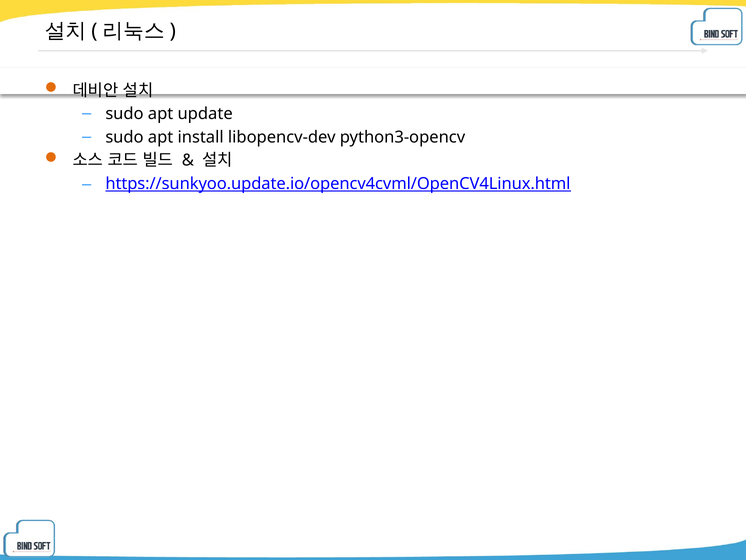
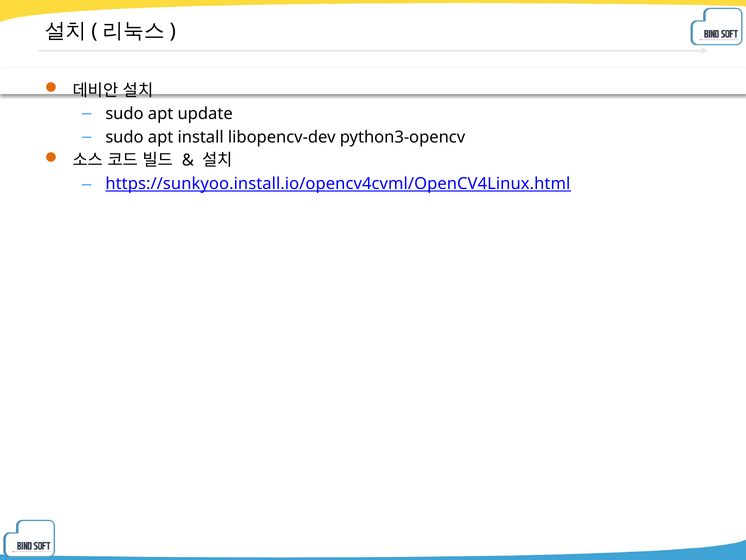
https://sunkyoo.update.io/opencv4cvml/OpenCV4Linux.html: https://sunkyoo.update.io/opencv4cvml/OpenCV4Linux.html -> https://sunkyoo.install.io/opencv4cvml/OpenCV4Linux.html
